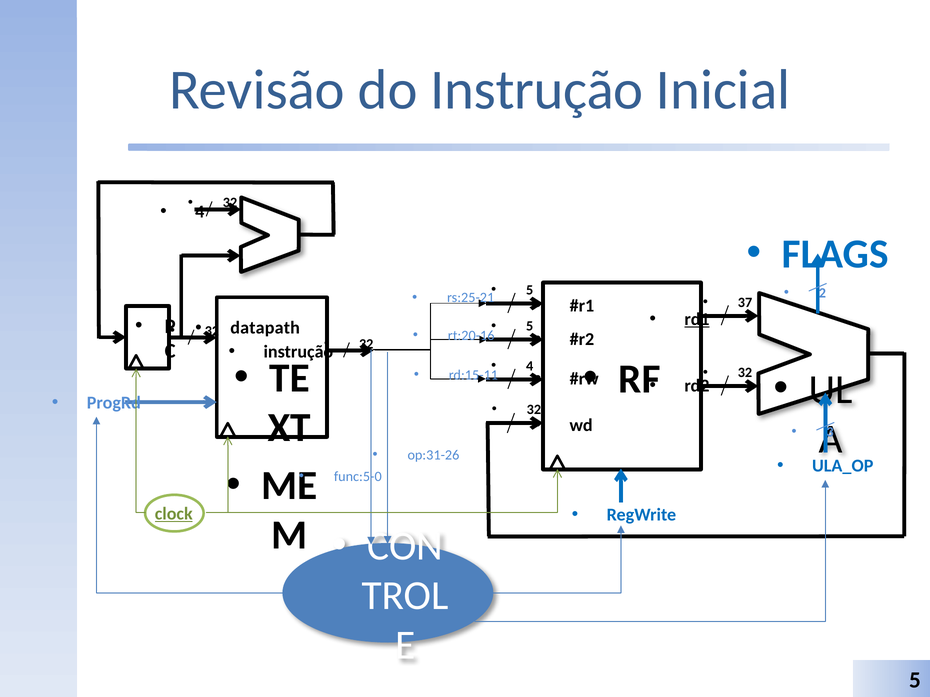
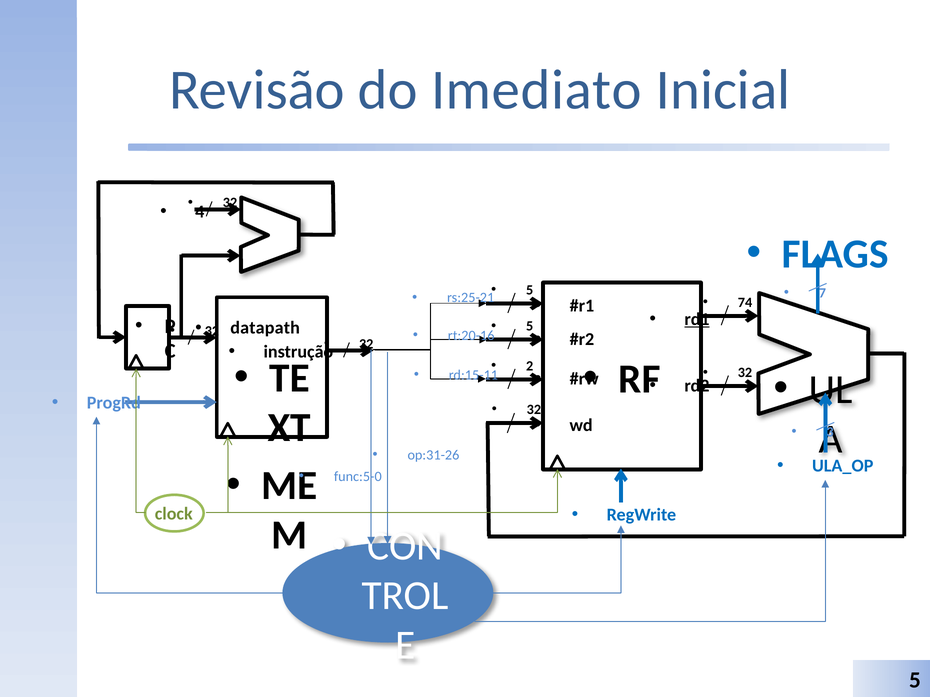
do Instrução: Instrução -> Imediato
2: 2 -> 7
37: 37 -> 74
4 at (530, 366): 4 -> 2
clock underline: present -> none
